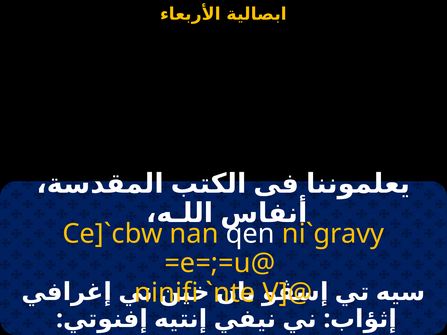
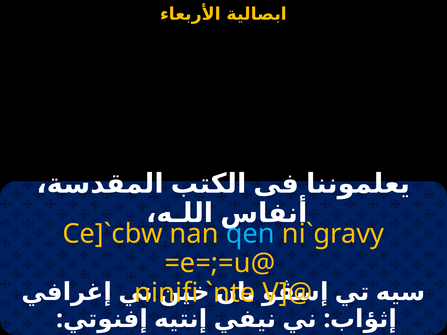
qen colour: white -> light blue
